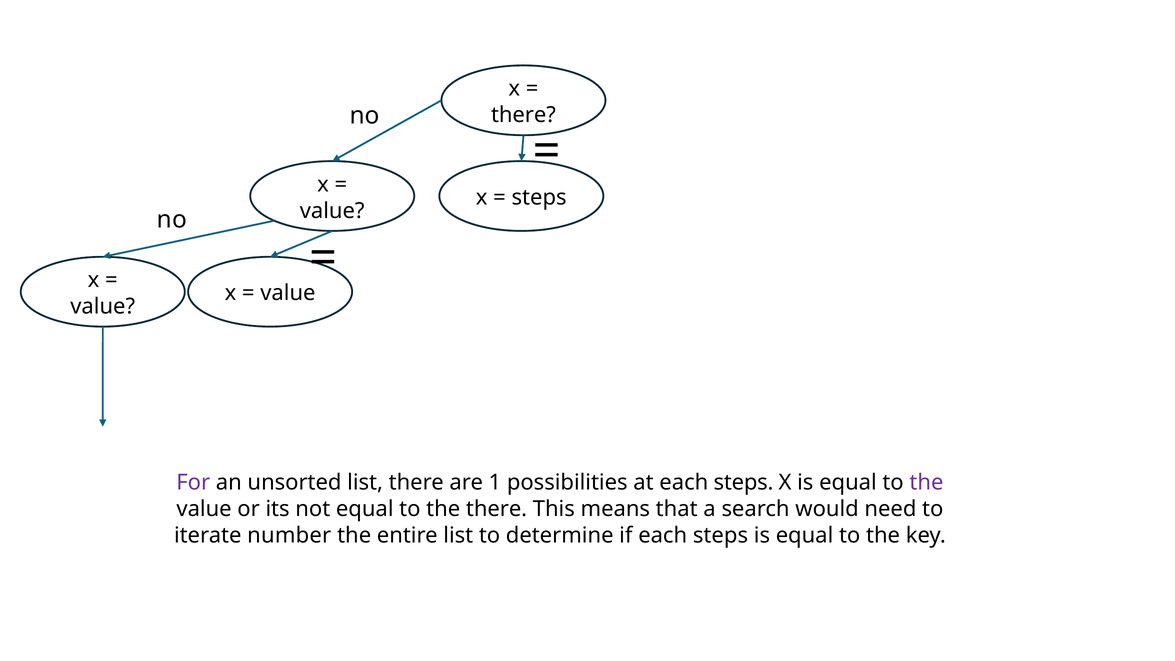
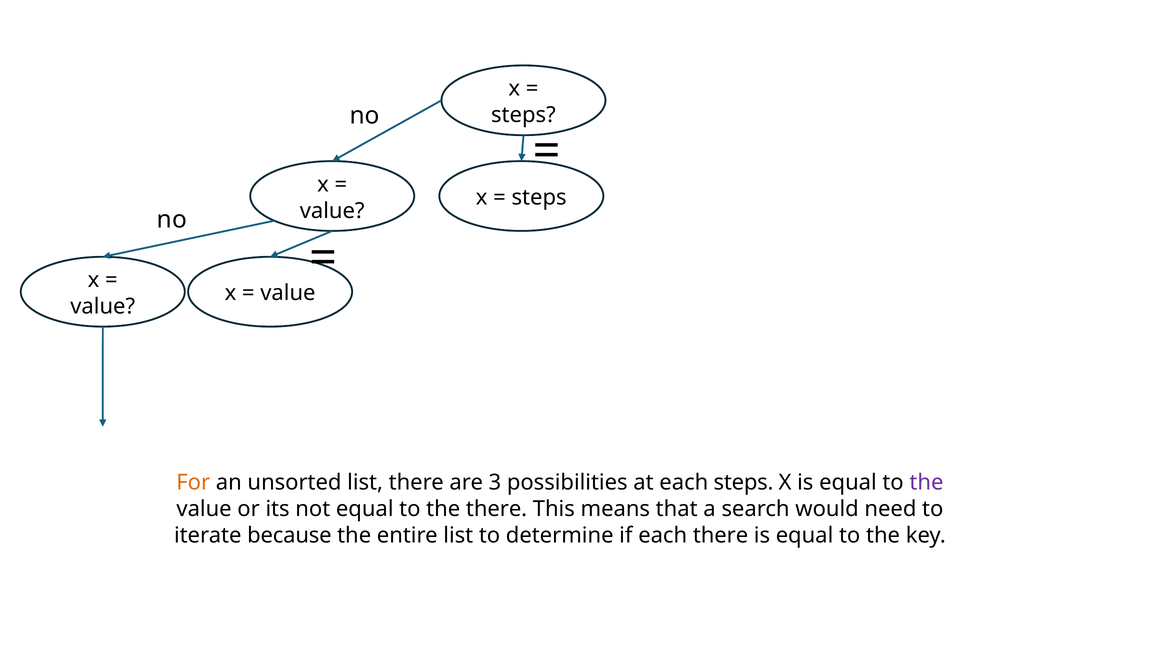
there at (523, 115): there -> steps
For colour: purple -> orange
1: 1 -> 3
number: number -> because
if each steps: steps -> there
